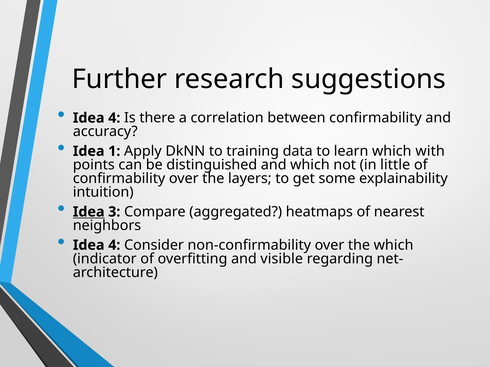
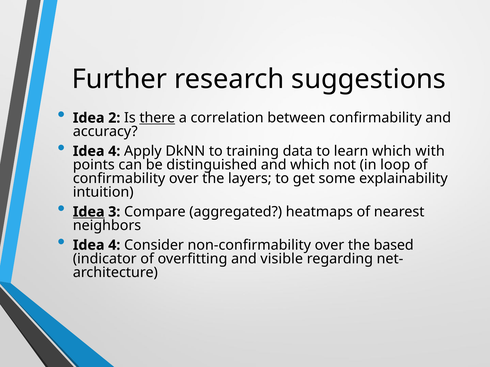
4 at (114, 118): 4 -> 2
there underline: none -> present
1 at (114, 151): 1 -> 4
little: little -> loop
the which: which -> based
